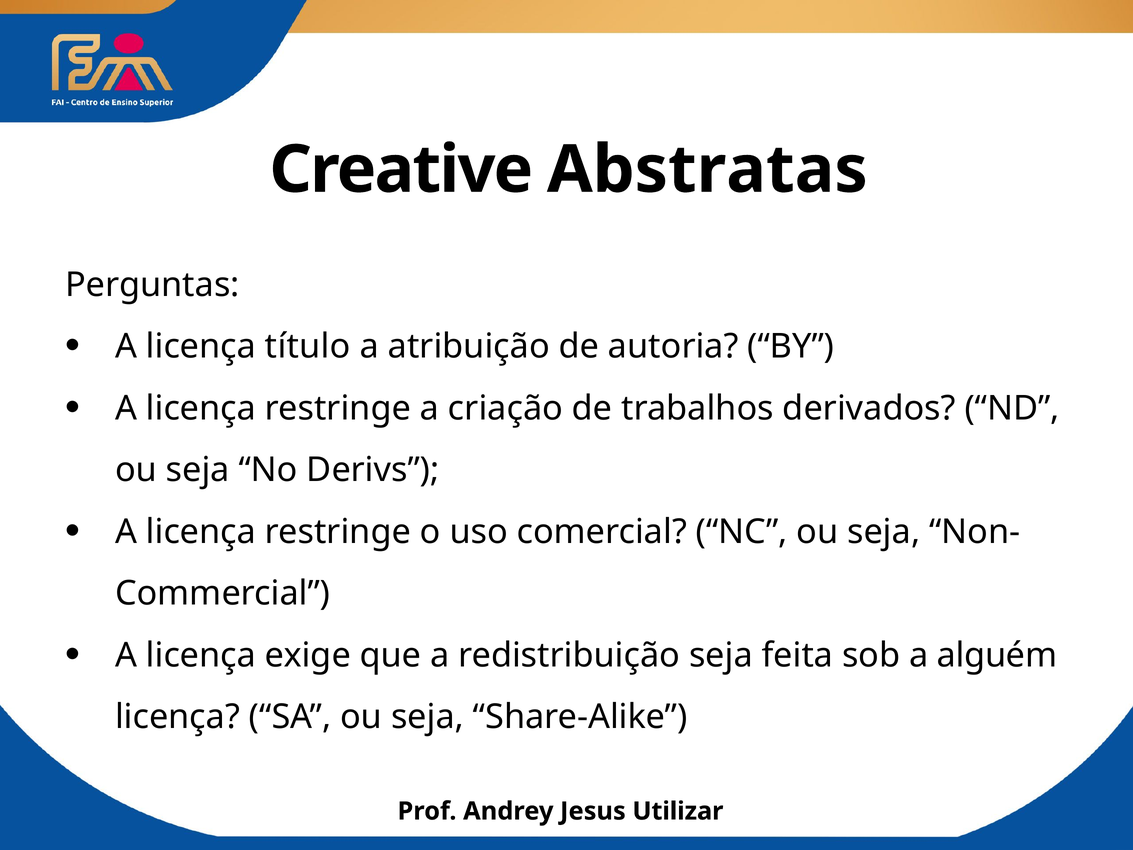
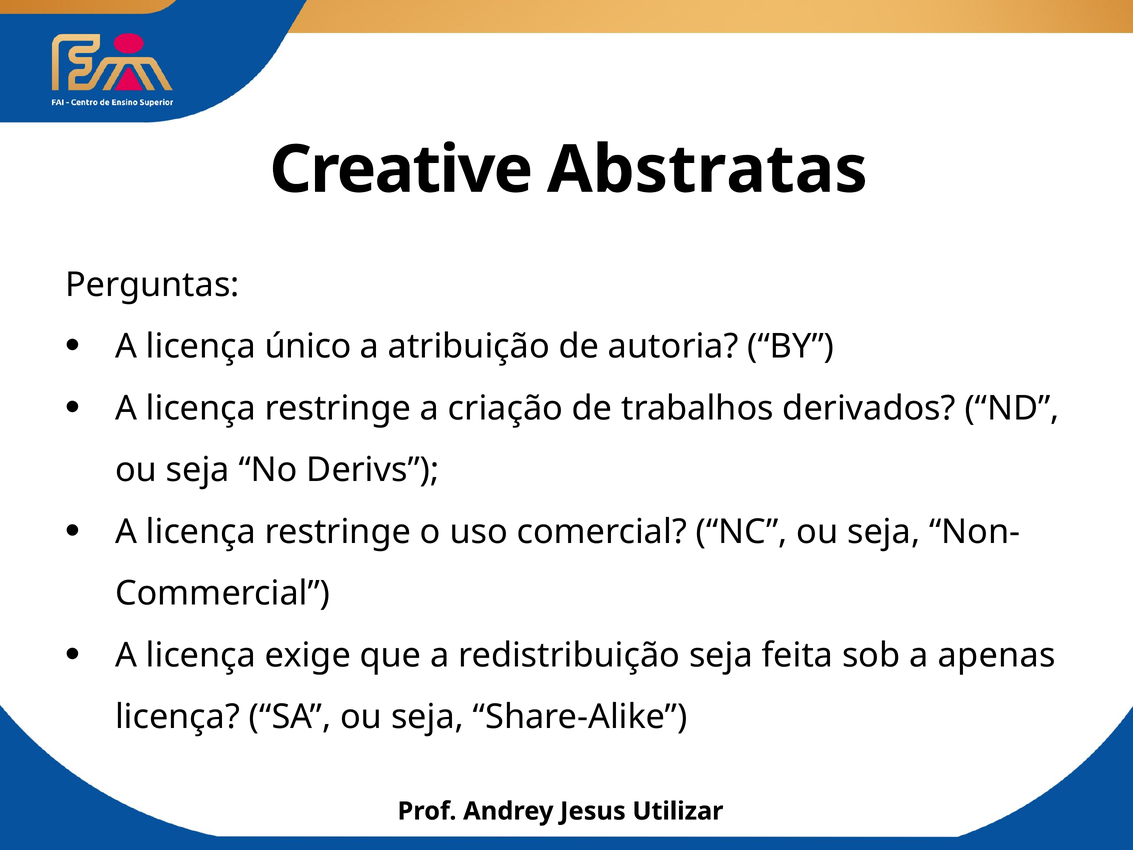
título: título -> único
alguém: alguém -> apenas
